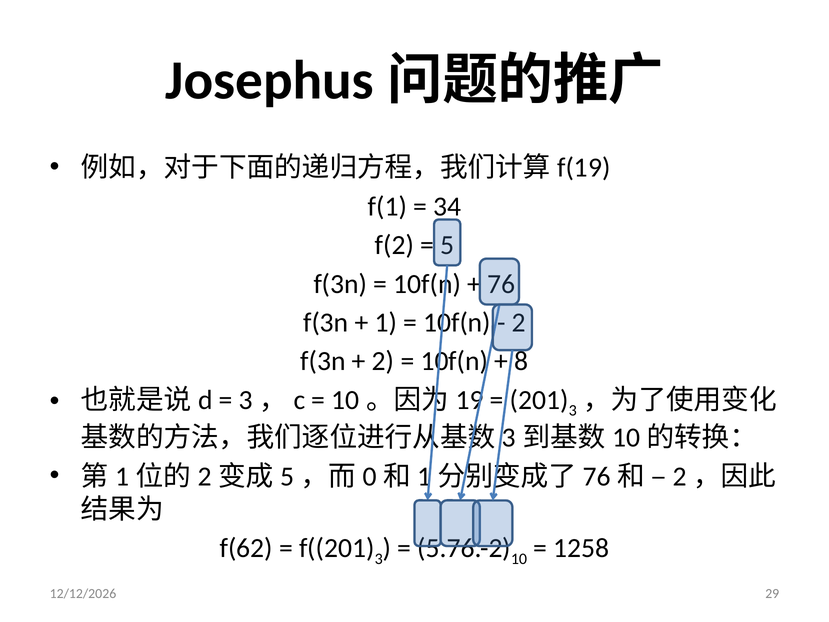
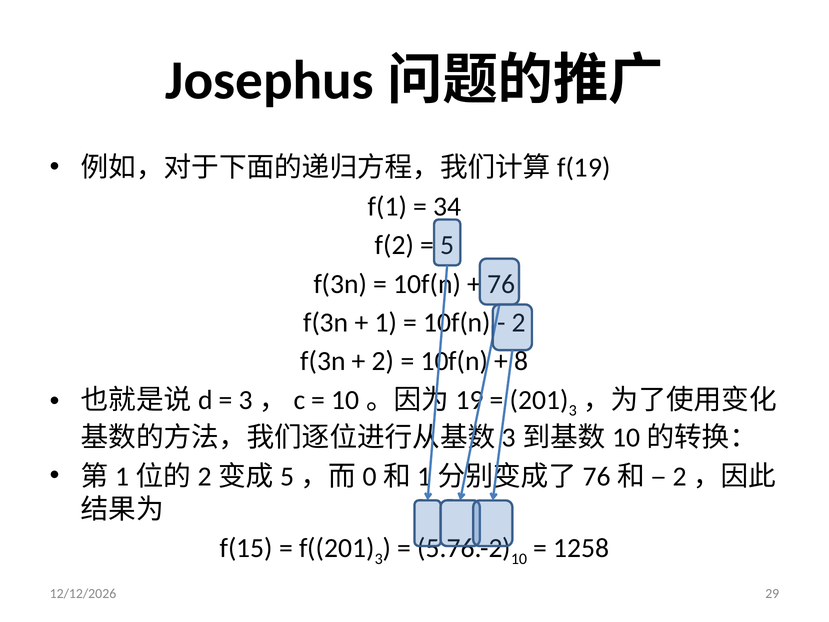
f(62: f(62 -> f(15
